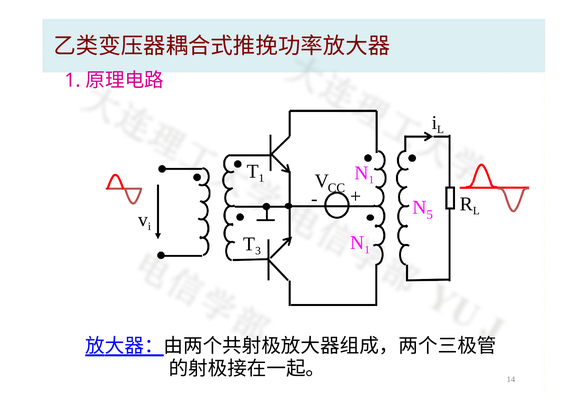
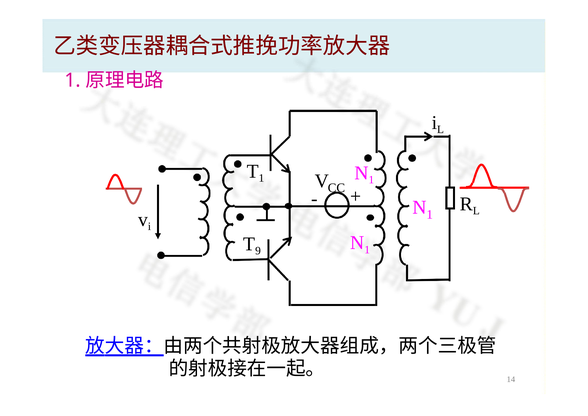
5 at (430, 214): 5 -> 1
3: 3 -> 9
